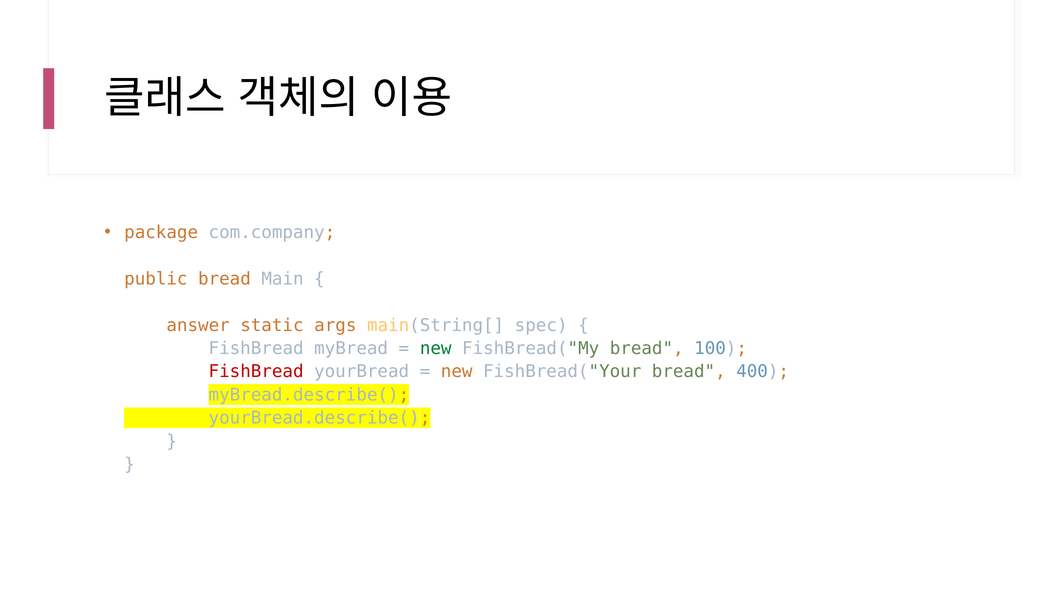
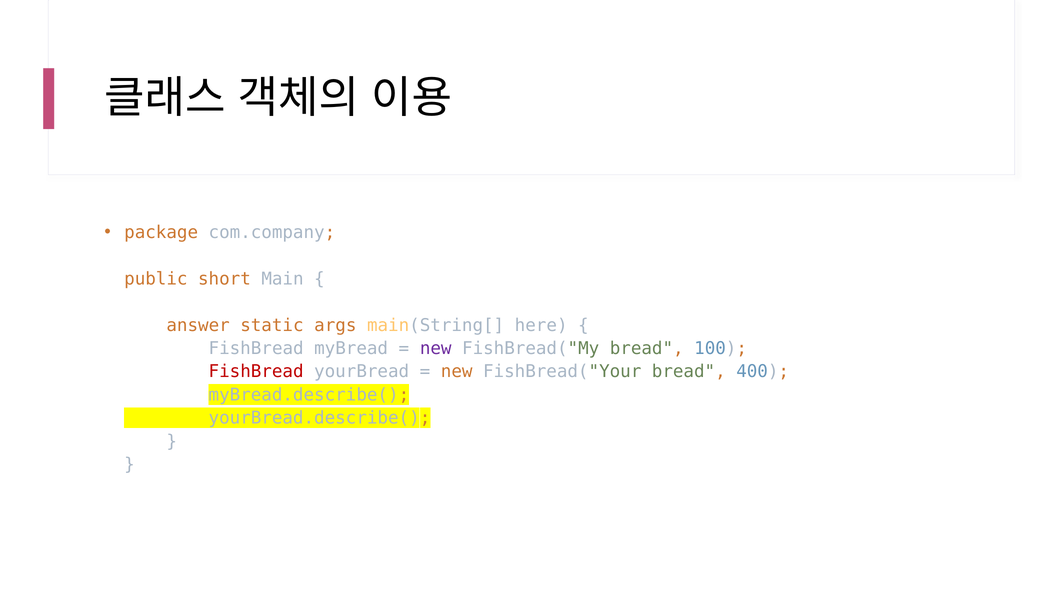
public bread: bread -> short
spec: spec -> here
new at (436, 348) colour: green -> purple
